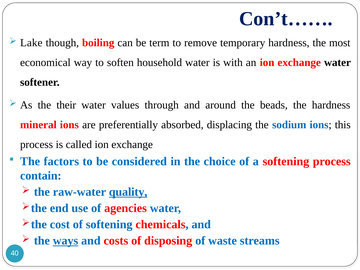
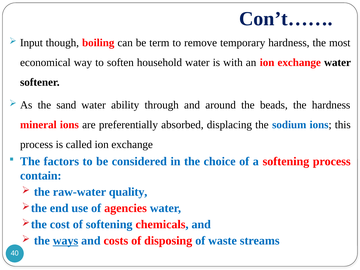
Lake: Lake -> Input
their: their -> sand
values: values -> ability
quality underline: present -> none
